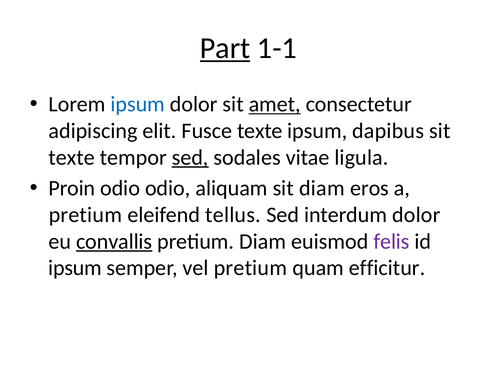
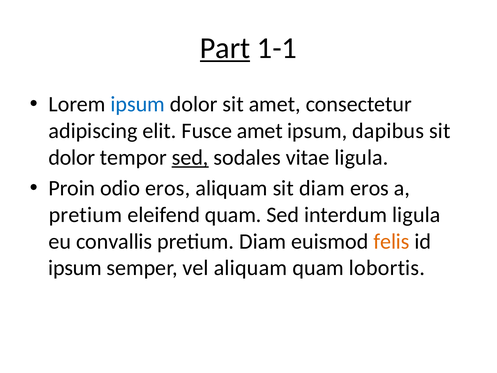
amet at (275, 104) underline: present -> none
Fusce texte: texte -> amet
texte at (72, 157): texte -> dolor
odio odio: odio -> eros
eleifend tellus: tellus -> quam
interdum dolor: dolor -> ligula
convallis underline: present -> none
felis colour: purple -> orange
vel pretium: pretium -> aliquam
efficitur: efficitur -> lobortis
